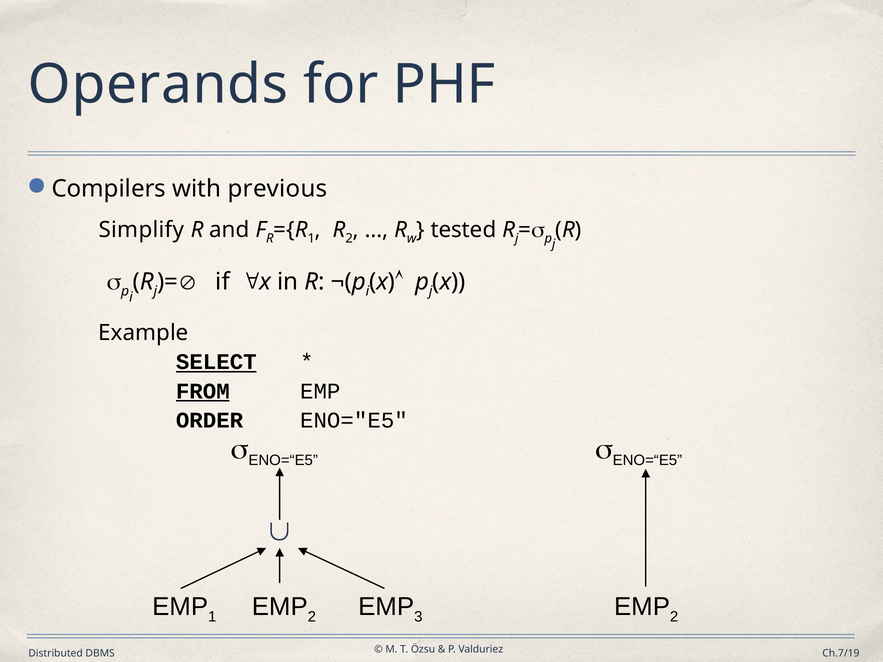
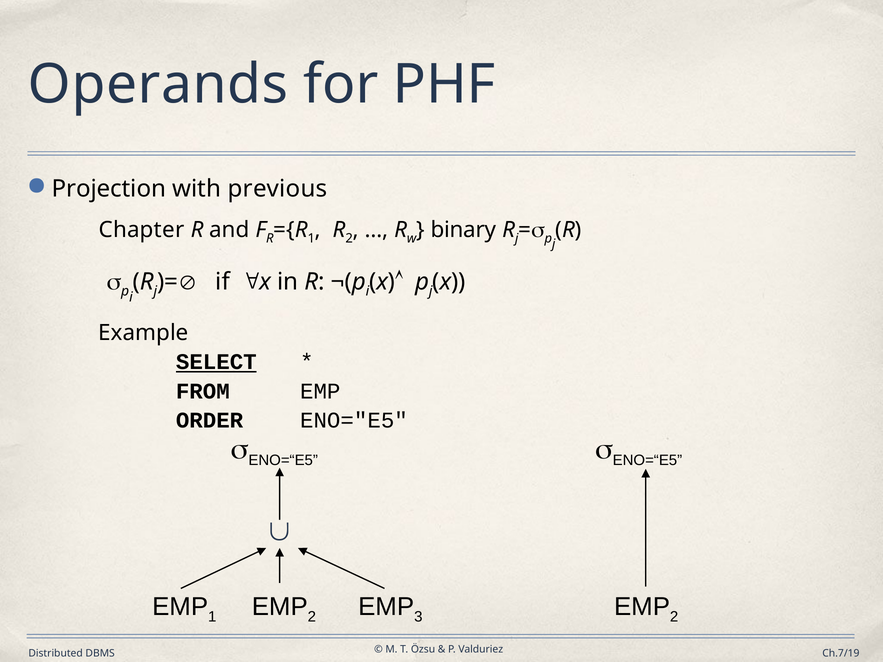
Compilers: Compilers -> Projection
Simplify: Simplify -> Chapter
tested: tested -> binary
FROM underline: present -> none
